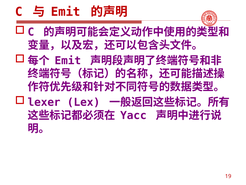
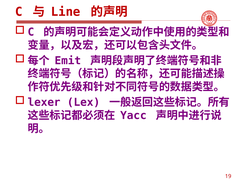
Emit at (66, 12): Emit -> Line
